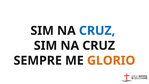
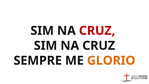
CRUZ at (97, 31) colour: blue -> red
